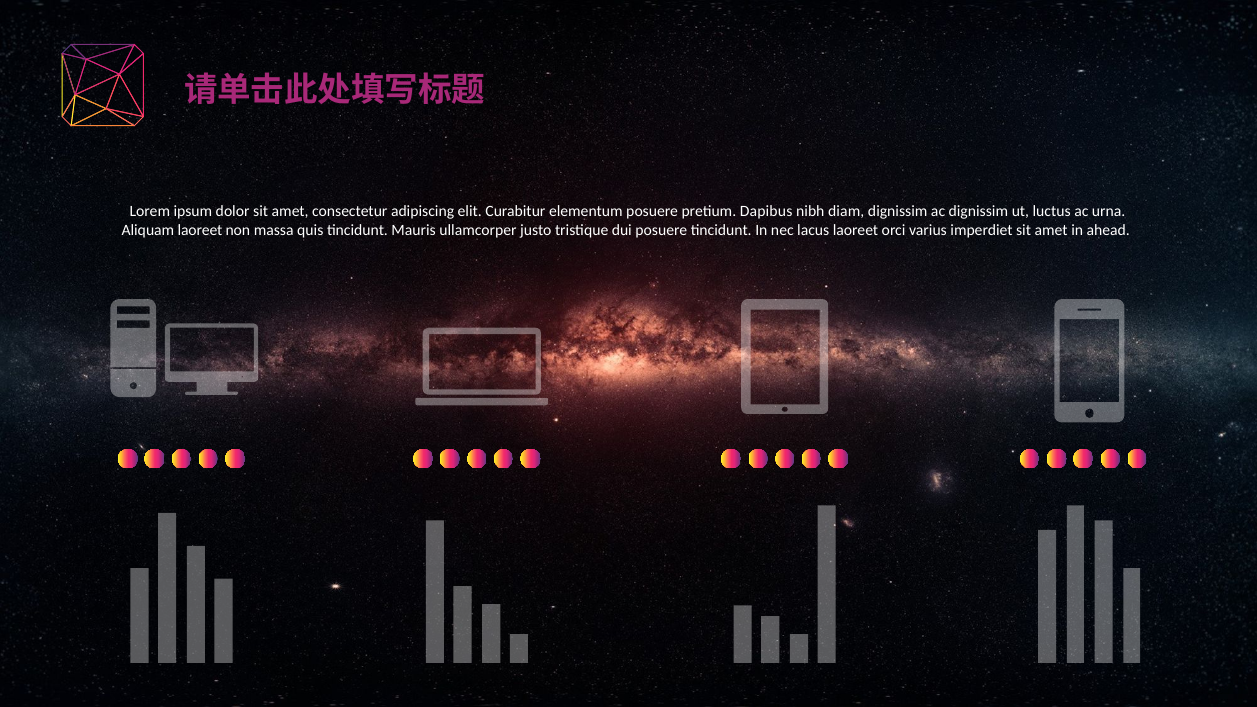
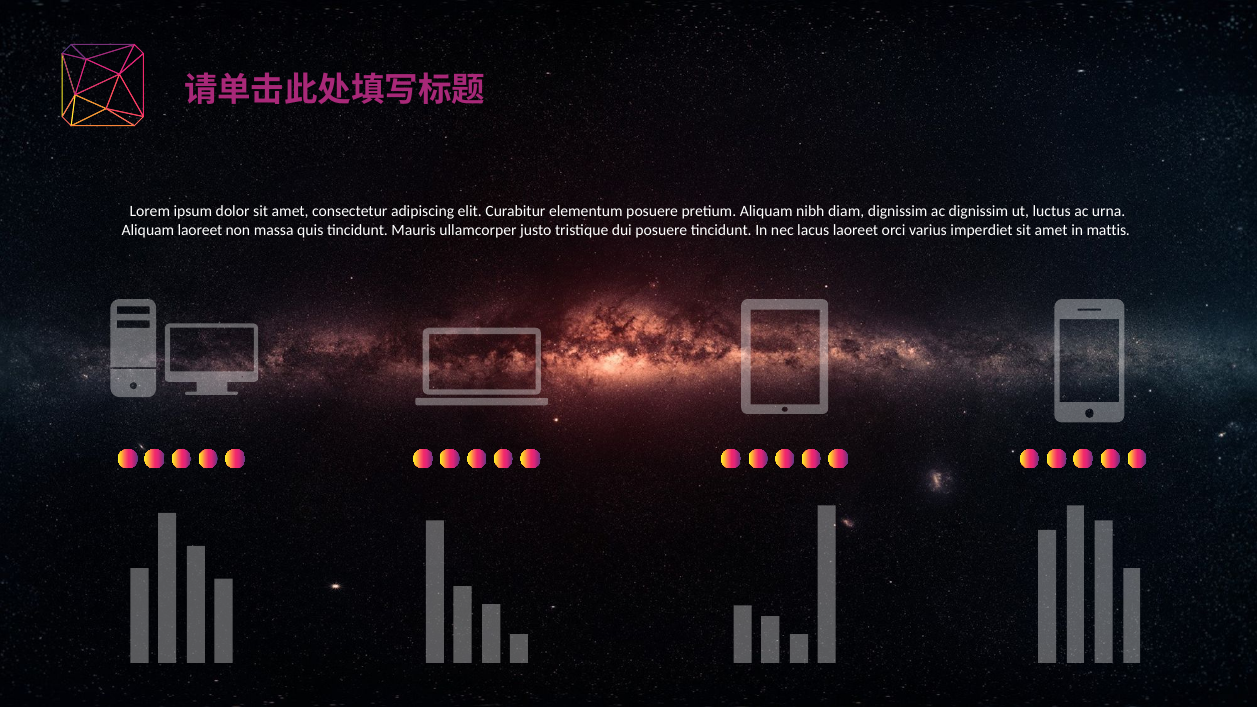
pretium Dapibus: Dapibus -> Aliquam
ahead: ahead -> mattis
